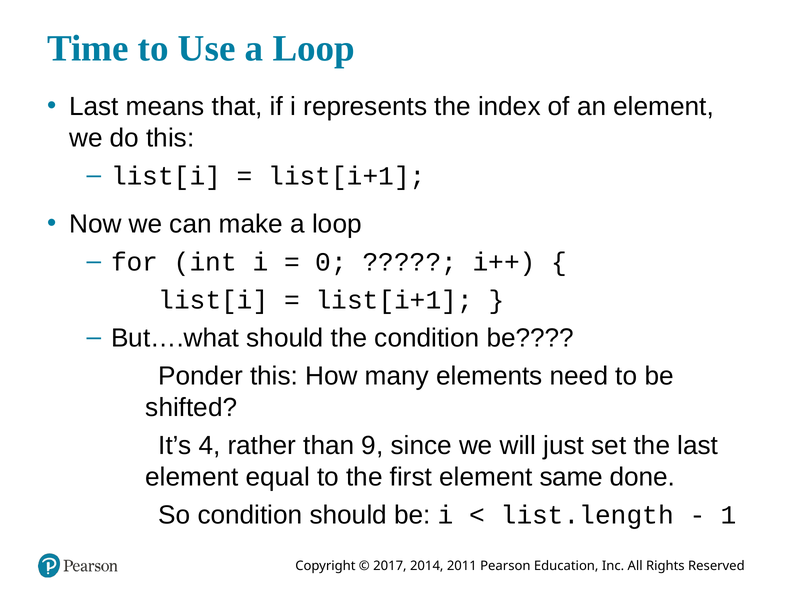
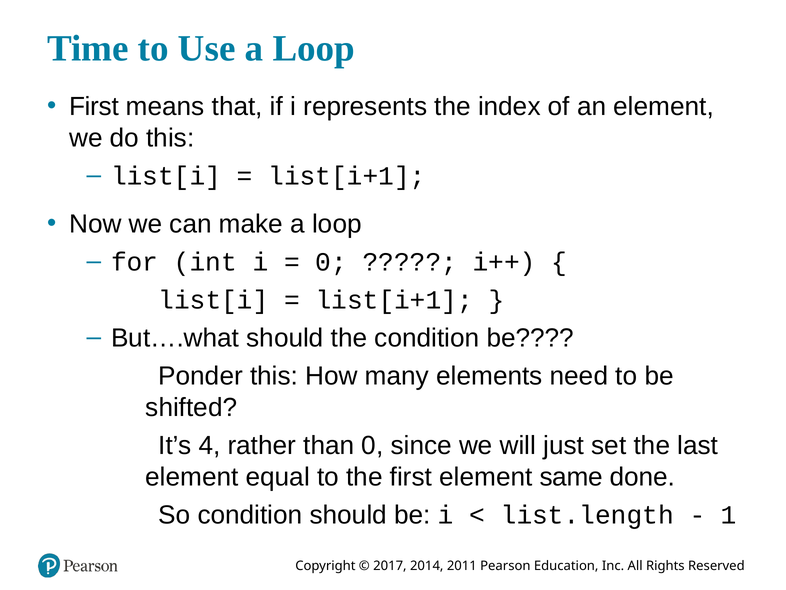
Last at (94, 107): Last -> First
than 9: 9 -> 0
